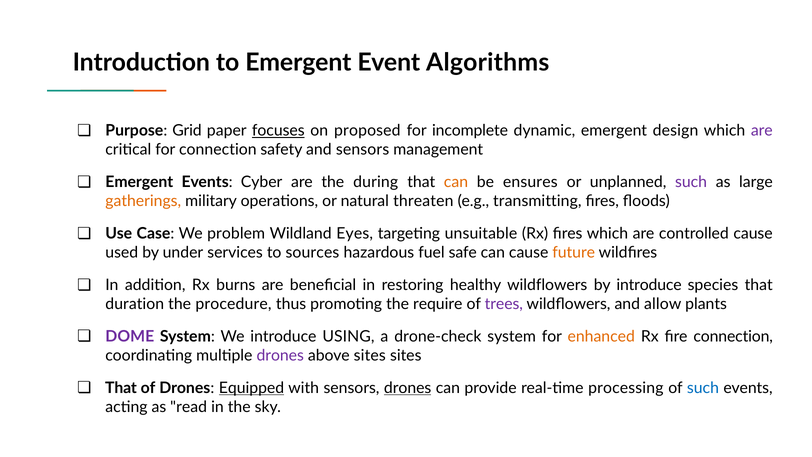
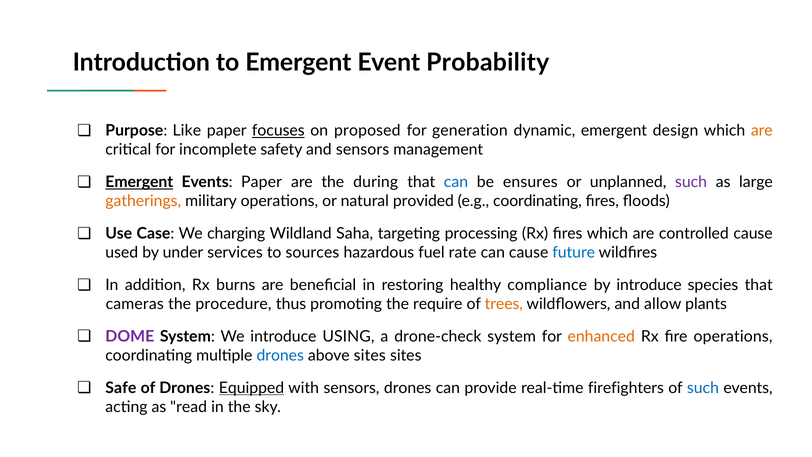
Algorithms: Algorithms -> Probability
Grid: Grid -> Like
incomplete: incomplete -> generation
are at (762, 131) colour: purple -> orange
for connection: connection -> incomplete
Emergent at (139, 182) underline: none -> present
Events Cyber: Cyber -> Paper
can at (456, 182) colour: orange -> blue
threaten: threaten -> provided
e.g transmitting: transmitting -> coordinating
problem: problem -> charging
Eyes: Eyes -> Saha
unsuitable: unsuitable -> processing
safe: safe -> rate
future colour: orange -> blue
healthy wildflowers: wildflowers -> compliance
duration: duration -> cameras
trees colour: purple -> orange
fire connection: connection -> operations
drones at (280, 355) colour: purple -> blue
That at (121, 388): That -> Safe
drones at (408, 388) underline: present -> none
processing: processing -> firefighters
